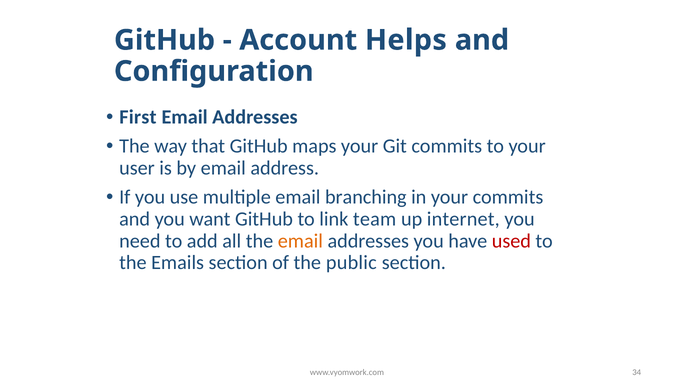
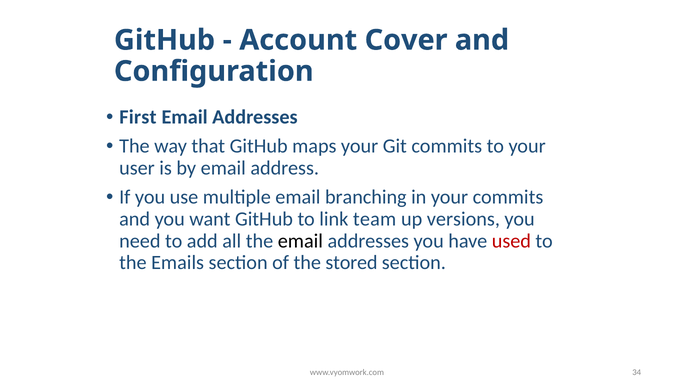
Helps: Helps -> Cover
internet: internet -> versions
email at (300, 241) colour: orange -> black
public: public -> stored
